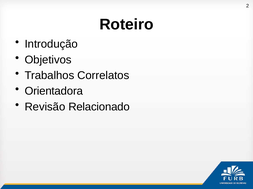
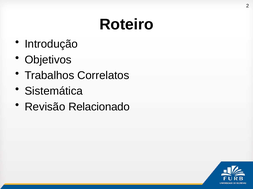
Orientadora: Orientadora -> Sistemática
